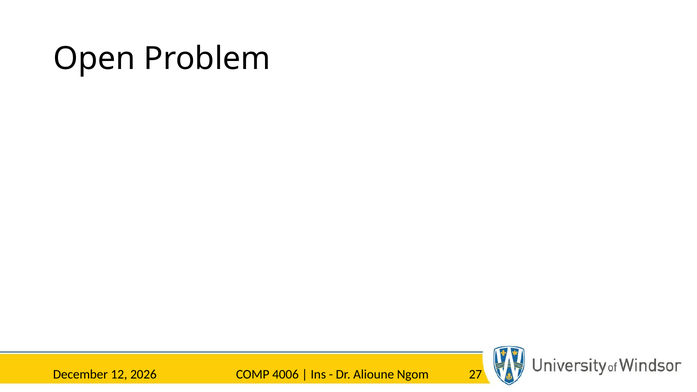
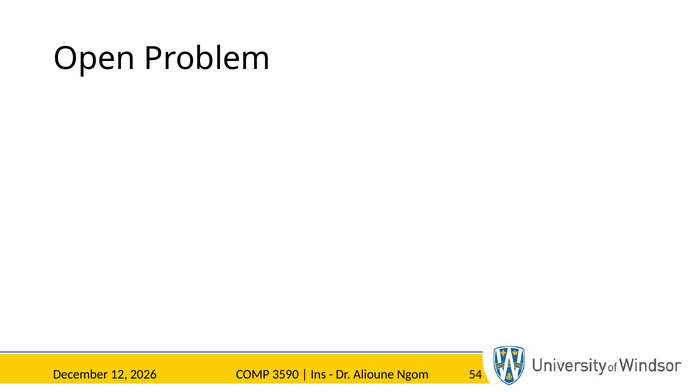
4006: 4006 -> 3590
27: 27 -> 54
